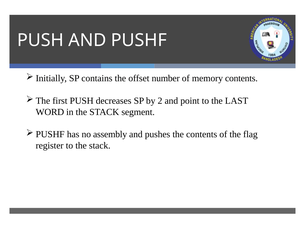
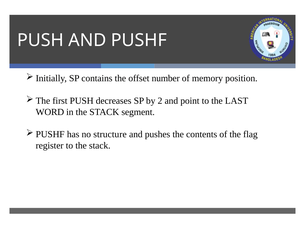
memory contents: contents -> position
assembly: assembly -> structure
